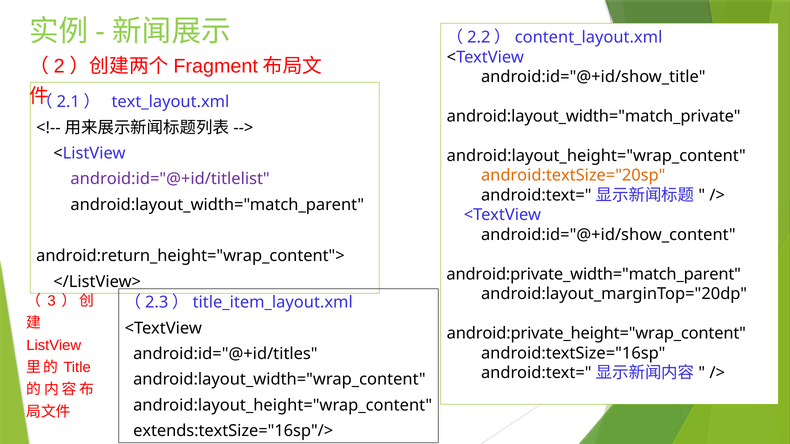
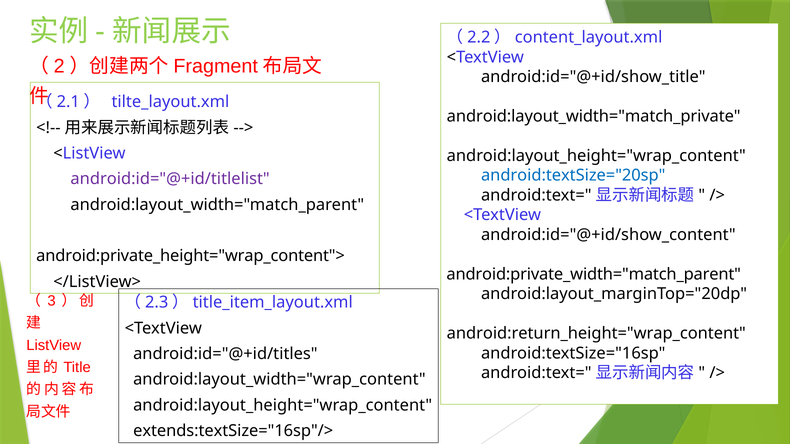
text_layout.xml: text_layout.xml -> tilte_layout.xml
android:textSize="20sp colour: orange -> blue
android:return_height="wrap_content">: android:return_height="wrap_content"> -> android:private_height="wrap_content">
android:private_height="wrap_content: android:private_height="wrap_content -> android:return_height="wrap_content
